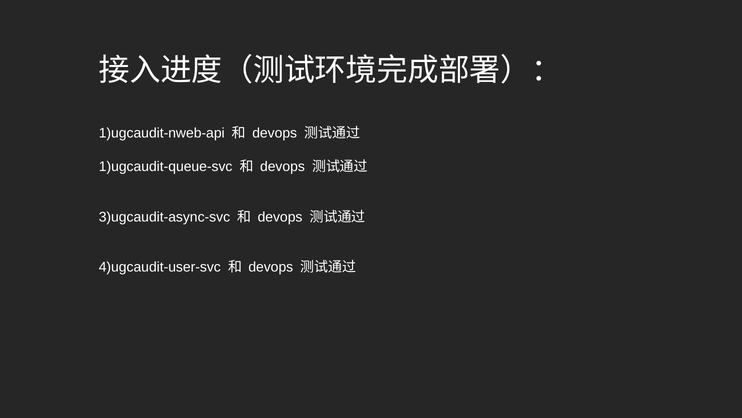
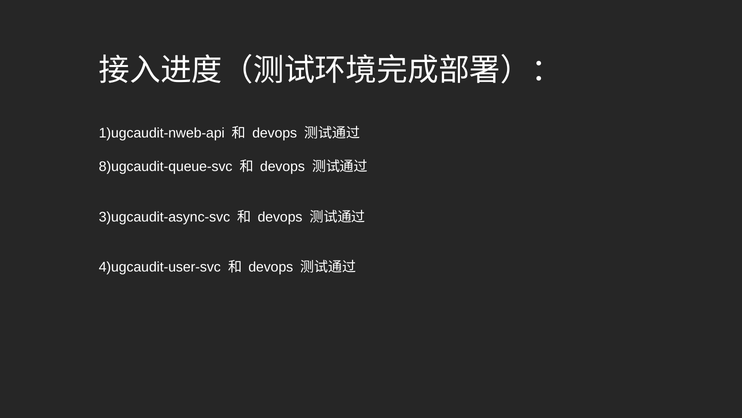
1)ugcaudit-queue-svc: 1)ugcaudit-queue-svc -> 8)ugcaudit-queue-svc
